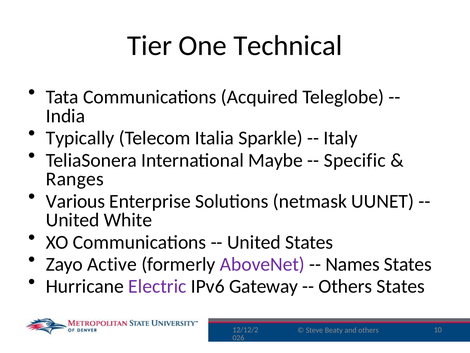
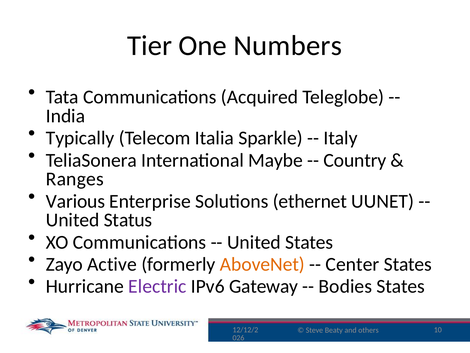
Technical: Technical -> Numbers
Specific: Specific -> Country
netmask: netmask -> ethernet
White: White -> Status
AboveNet colour: purple -> orange
Names: Names -> Center
Others at (345, 286): Others -> Bodies
